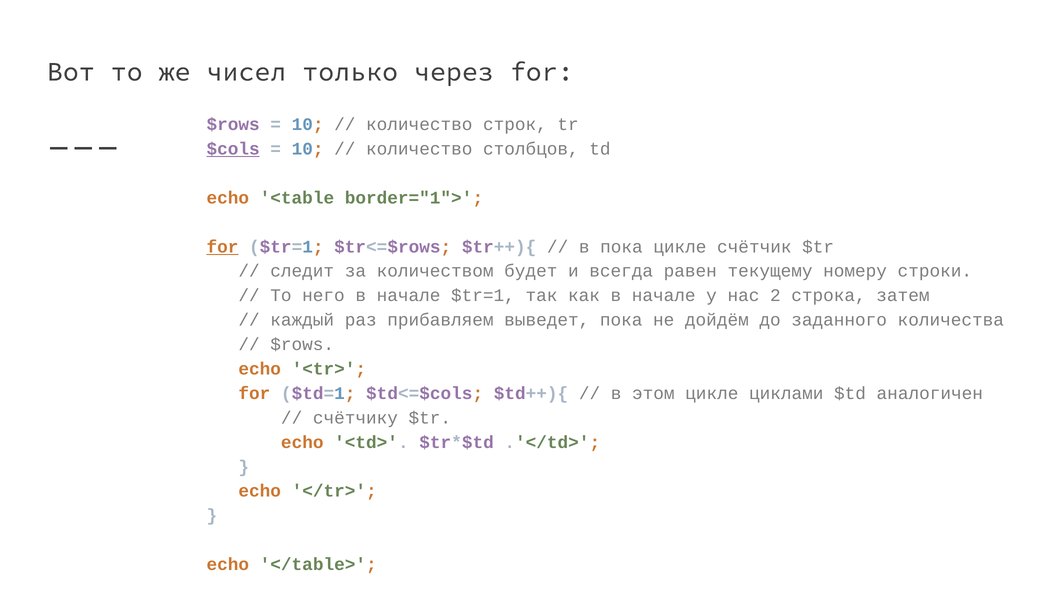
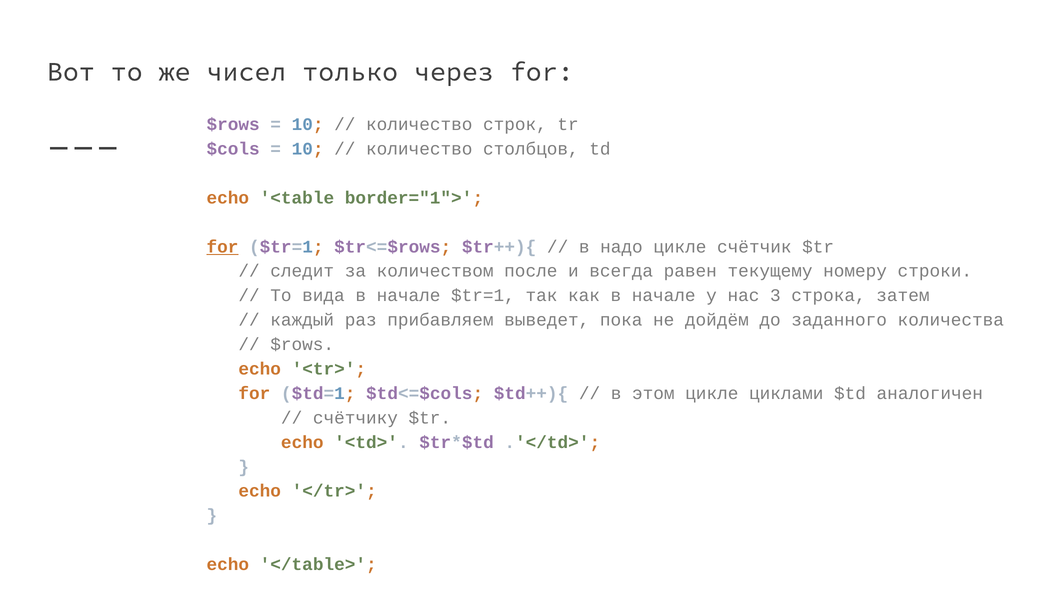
$cols underline: present -> none
в пока: пока -> надо
будет: будет -> после
него: него -> вида
2: 2 -> 3
